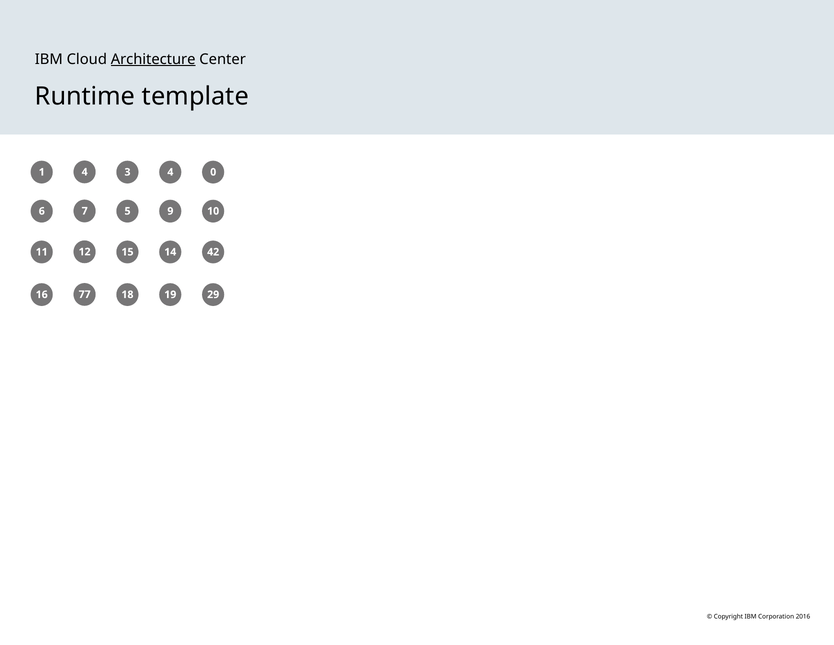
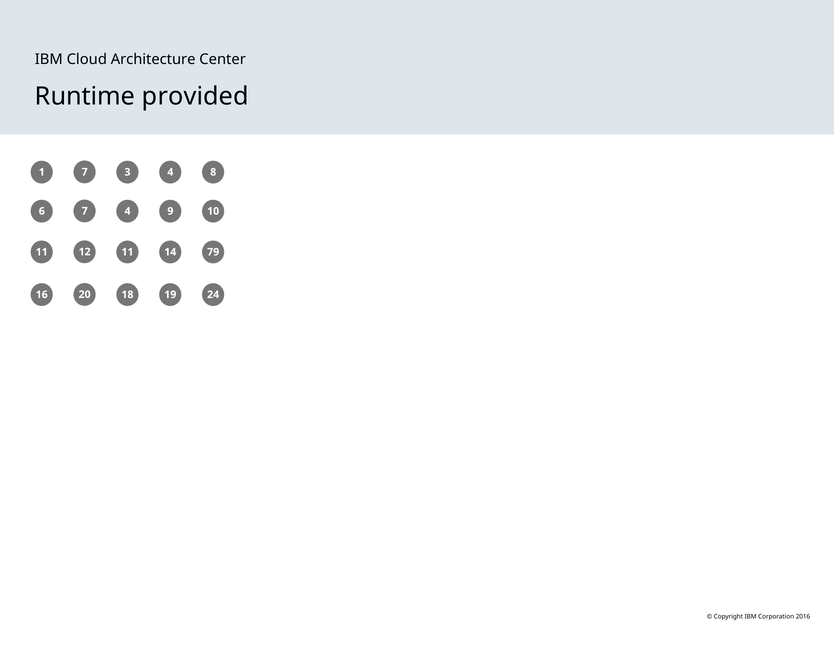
Architecture underline: present -> none
template: template -> provided
1 4: 4 -> 7
0: 0 -> 8
7 5: 5 -> 4
12 15: 15 -> 11
42: 42 -> 79
77: 77 -> 20
29: 29 -> 24
